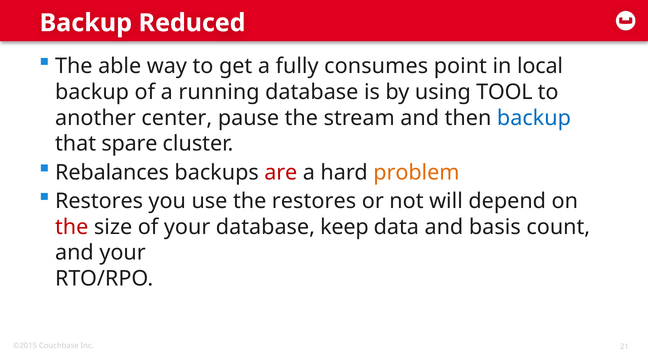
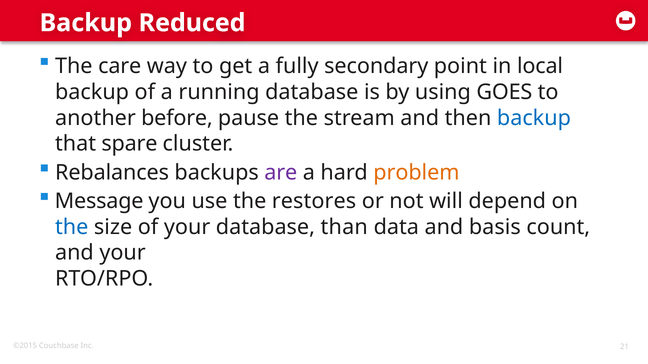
able: able -> care
consumes: consumes -> secondary
TOOL: TOOL -> GOES
center: center -> before
are colour: red -> purple
Restores at (99, 201): Restores -> Message
the at (72, 227) colour: red -> blue
keep: keep -> than
